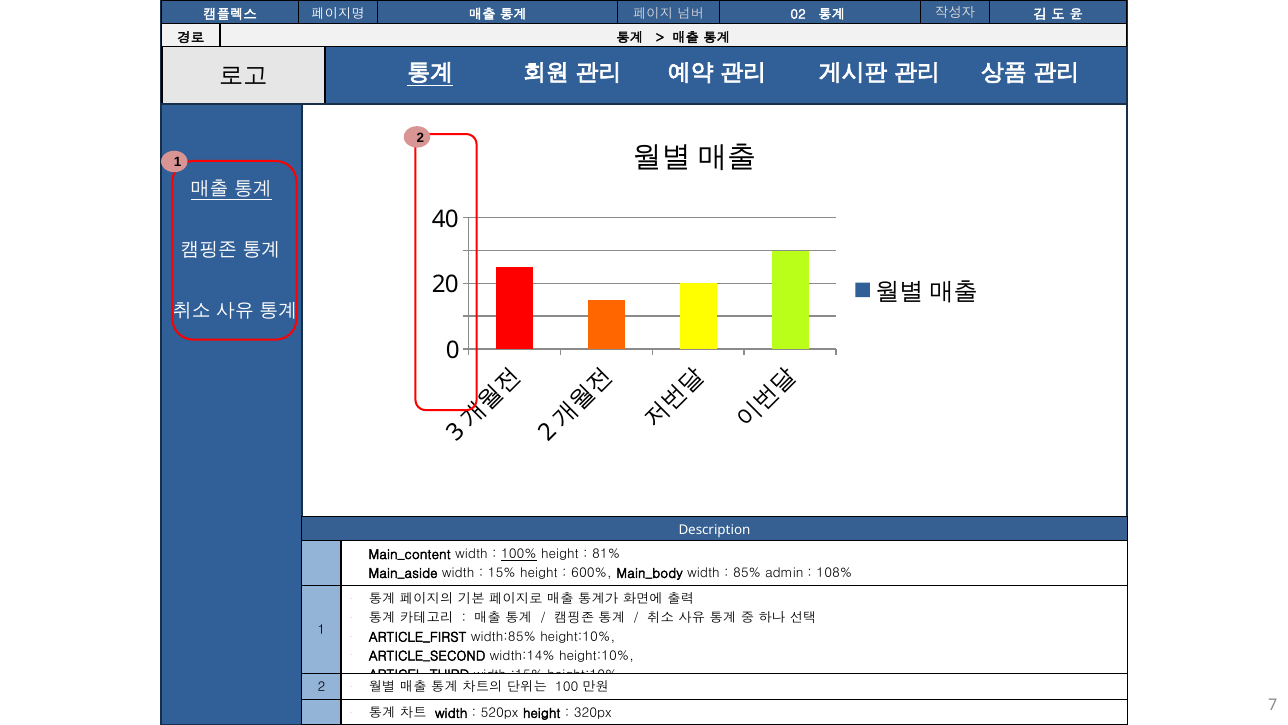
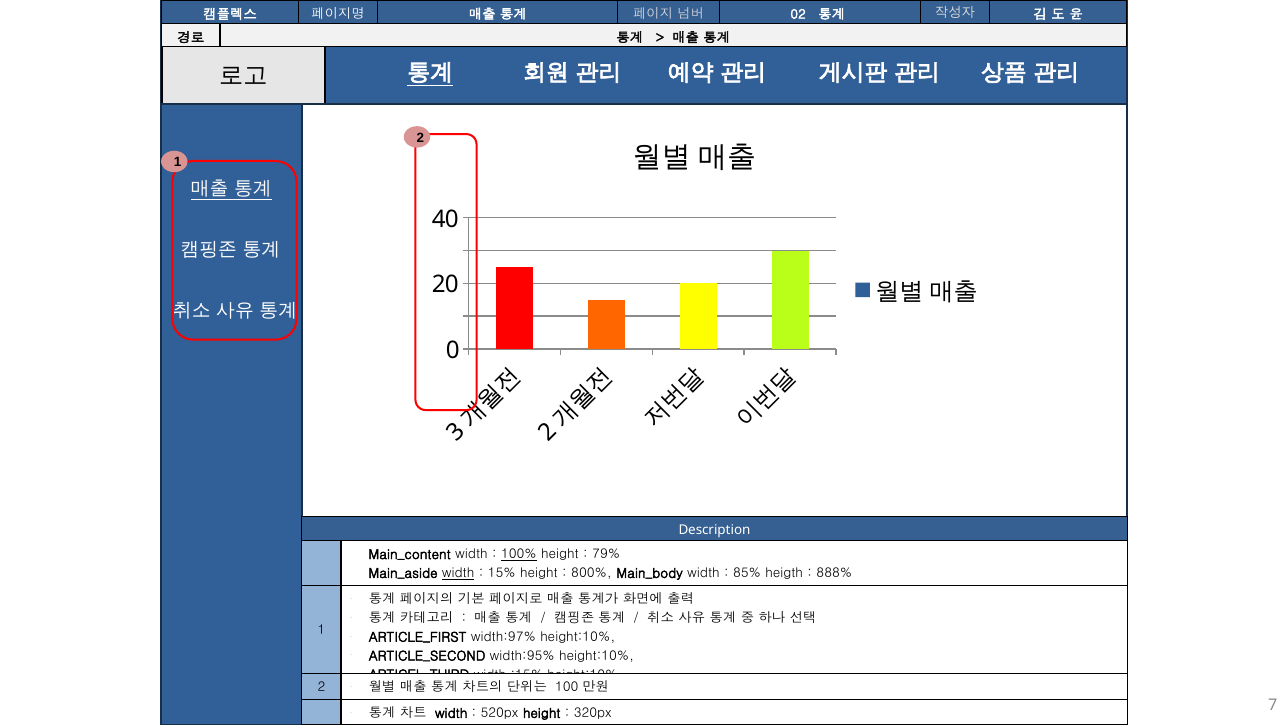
81%: 81% -> 79%
width at (458, 573) underline: none -> present
600%: 600% -> 800%
admin: admin -> heigth
108%: 108% -> 888%
width:85%: width:85% -> width:97%
width:14%: width:14% -> width:95%
